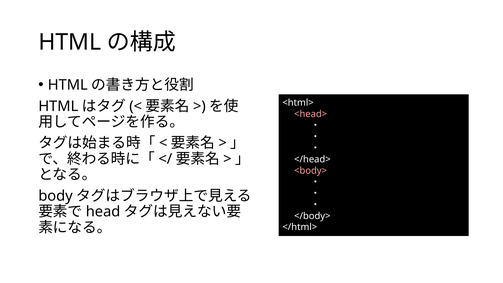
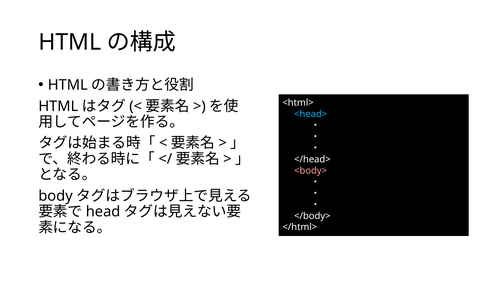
<head> colour: pink -> light blue
